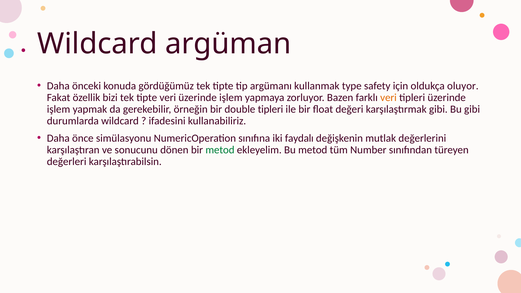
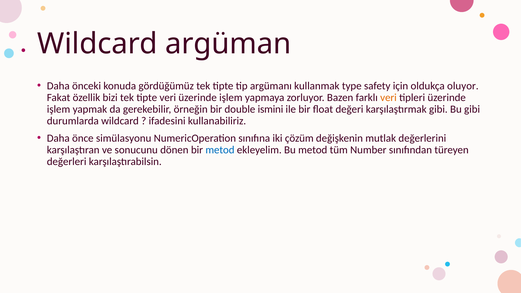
double tipleri: tipleri -> ismini
faydalı: faydalı -> çözüm
metod at (220, 150) colour: green -> blue
